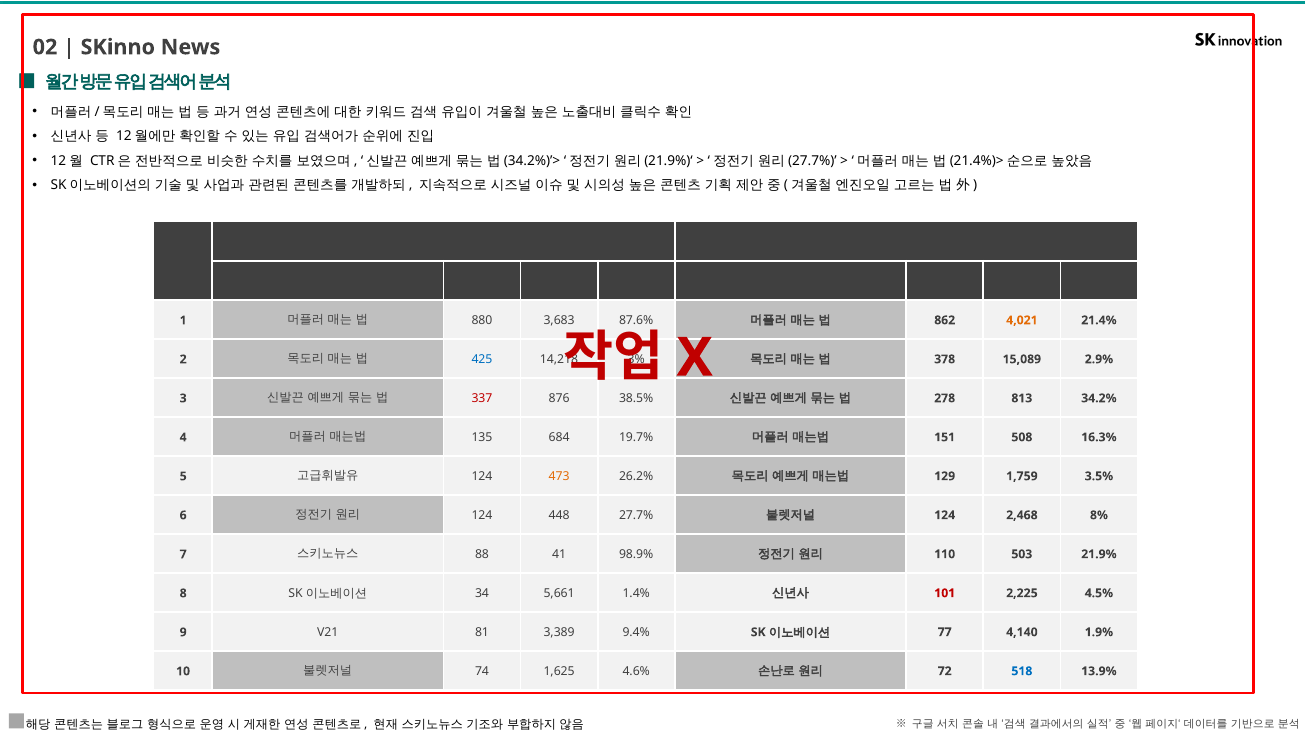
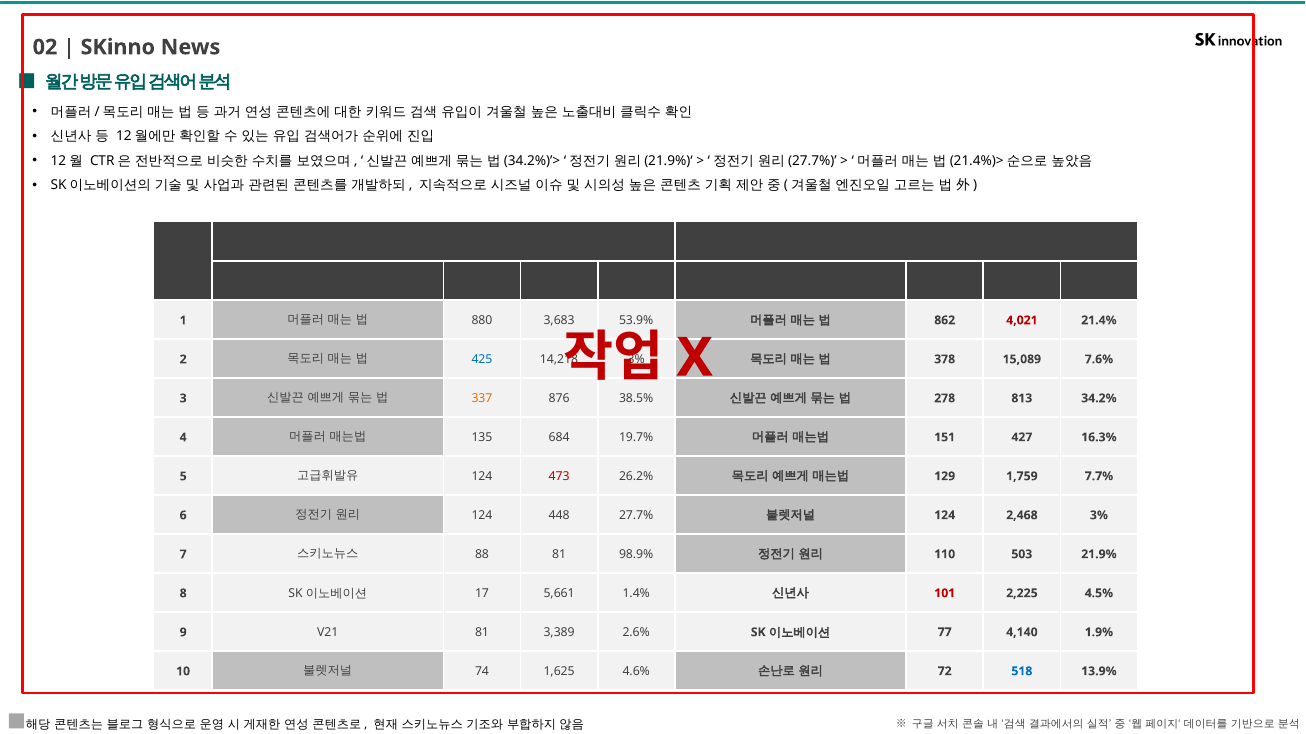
87.6%: 87.6% -> 53.9%
4,021 colour: orange -> red
2.9%: 2.9% -> 7.6%
337 colour: red -> orange
508: 508 -> 427
473 colour: orange -> red
3.5%: 3.5% -> 7.7%
2,468 8%: 8% -> 3%
88 41: 41 -> 81
34: 34 -> 17
9.4%: 9.4% -> 2.6%
